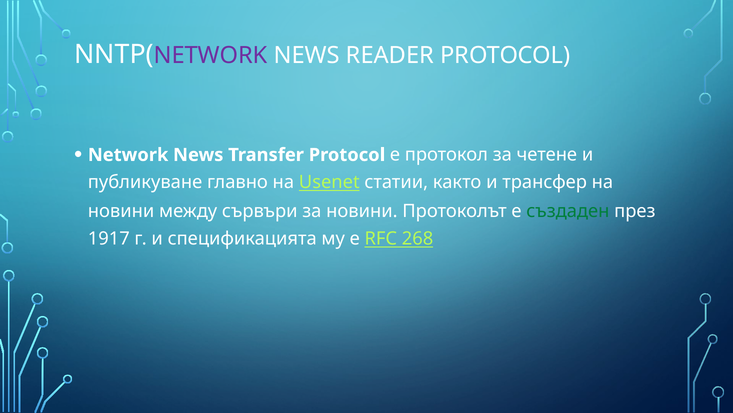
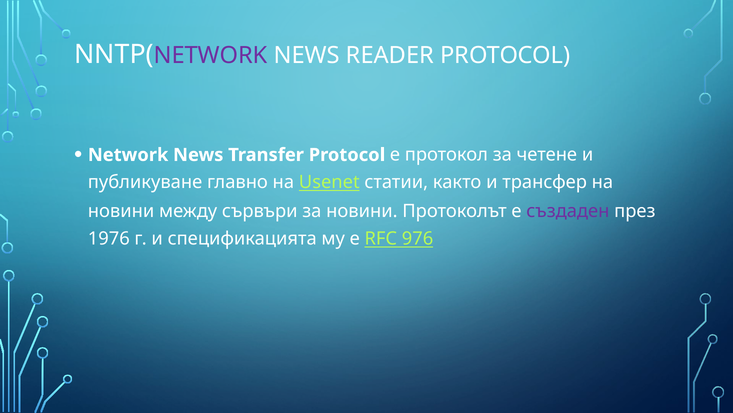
създаден colour: green -> purple
1917: 1917 -> 1976
268: 268 -> 976
